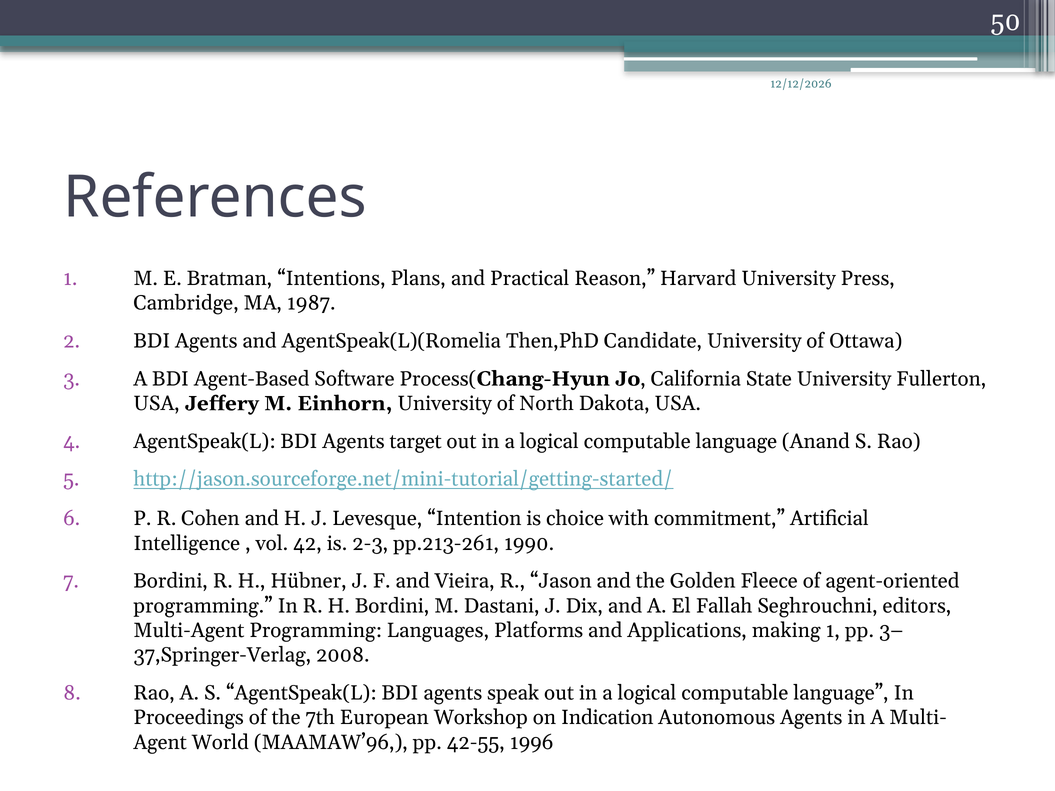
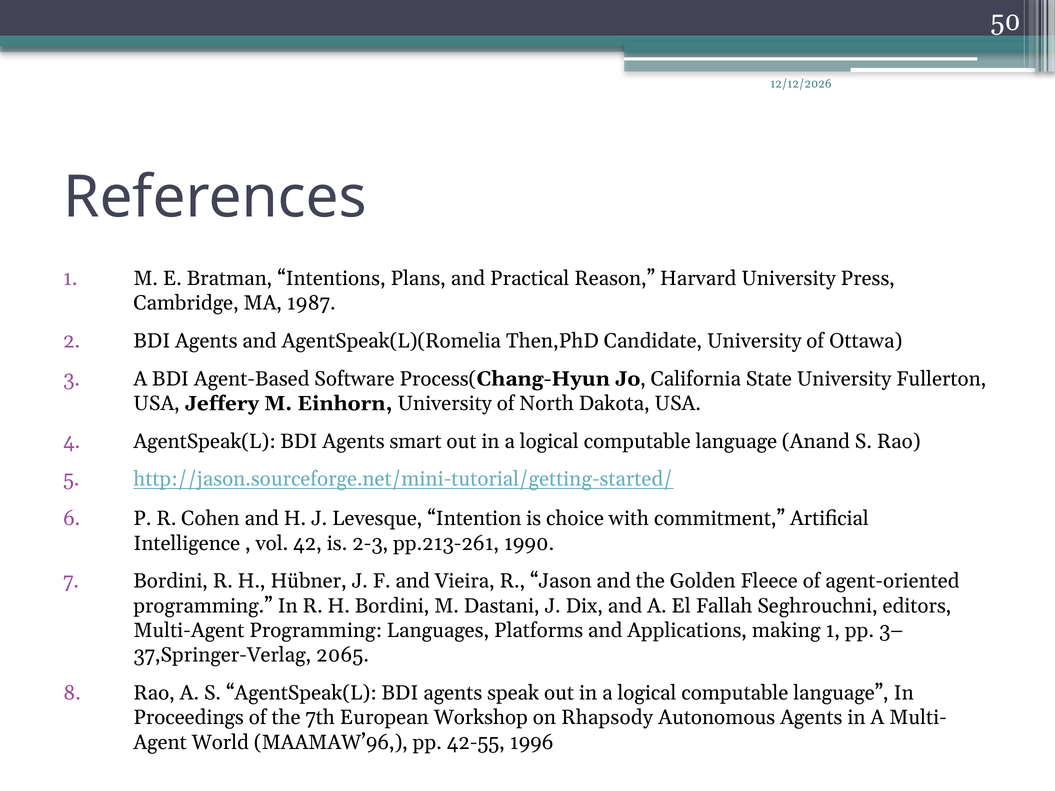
target: target -> smart
2008: 2008 -> 2065
Indication: Indication -> Rhapsody
